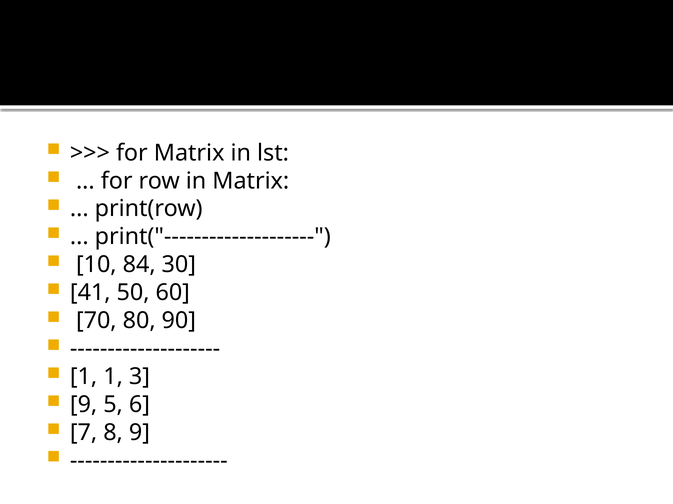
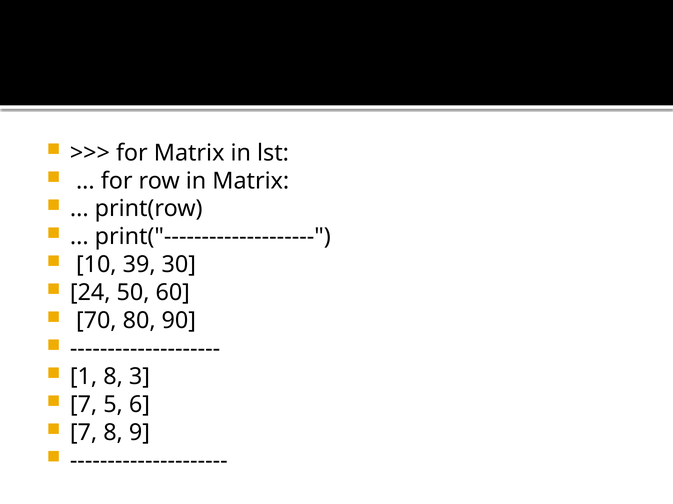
84: 84 -> 39
41: 41 -> 24
1 1: 1 -> 8
9 at (84, 405): 9 -> 7
